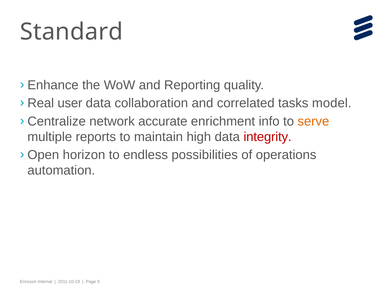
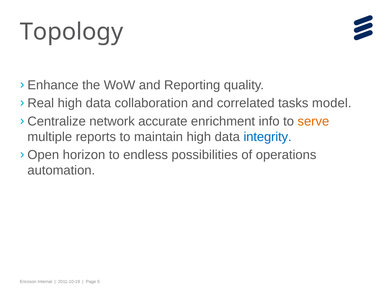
Standard: Standard -> Topology
user at (70, 103): user -> high
integrity colour: red -> blue
